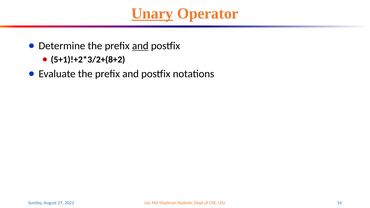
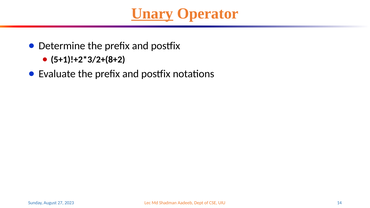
and at (140, 46) underline: present -> none
